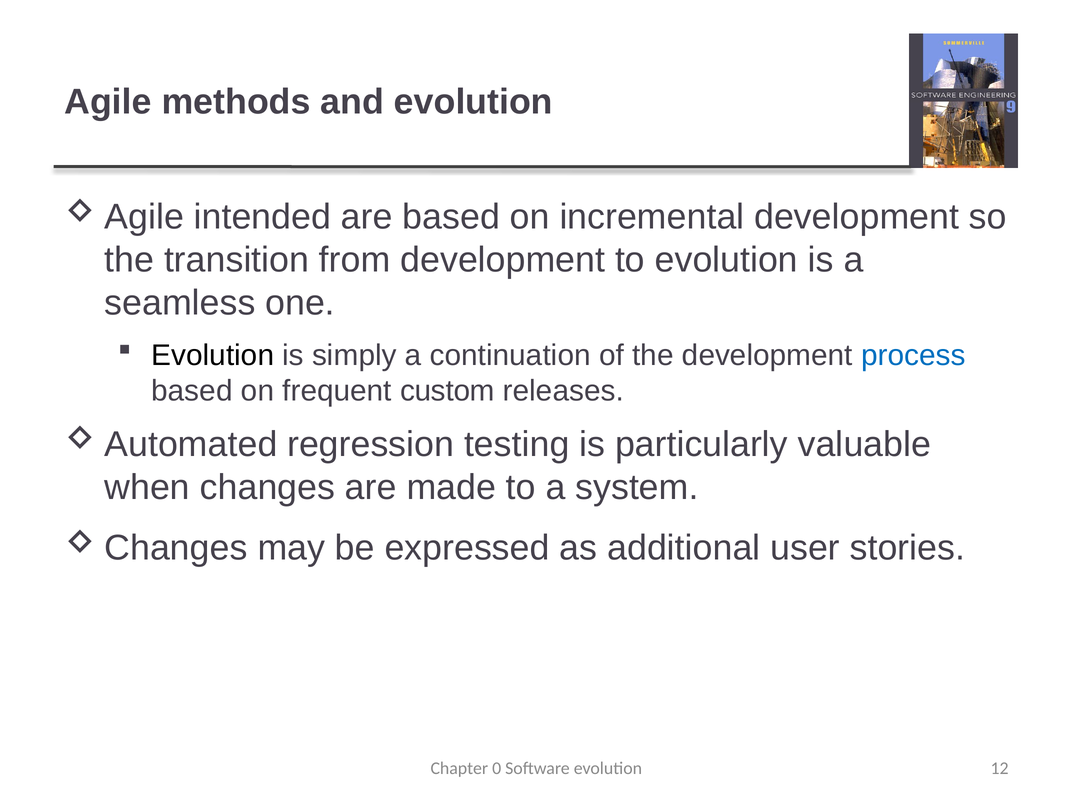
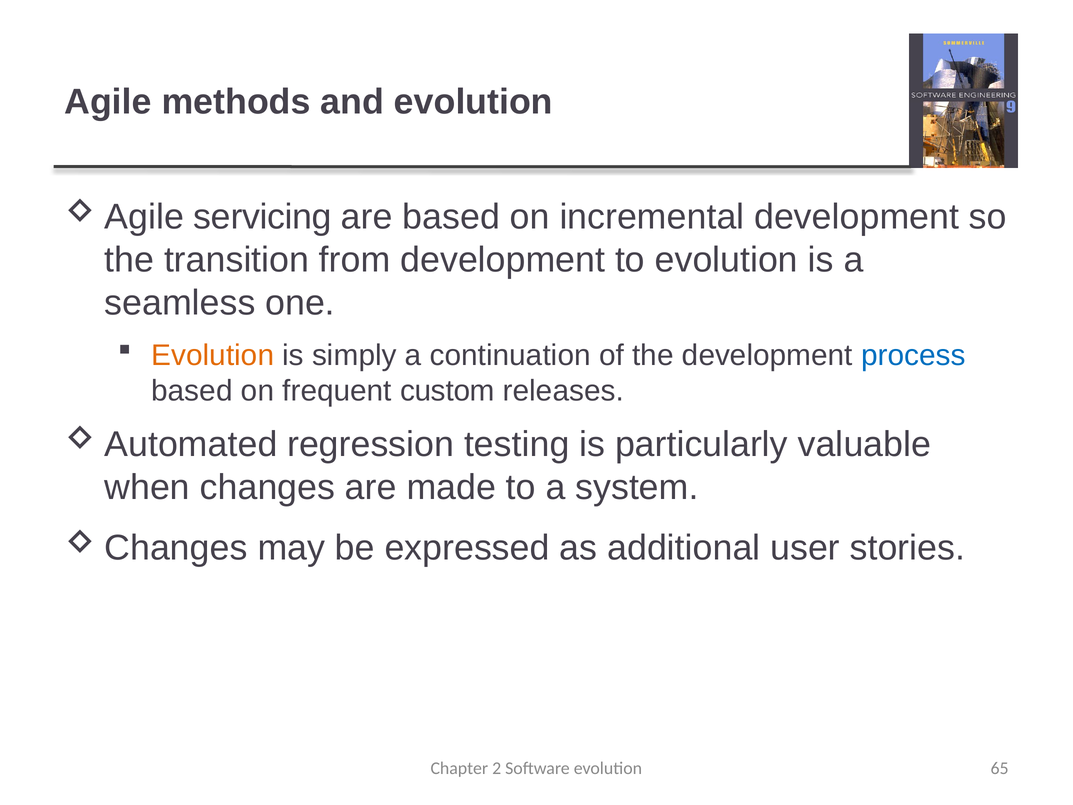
intended: intended -> servicing
Evolution at (213, 355) colour: black -> orange
0: 0 -> 2
12: 12 -> 65
